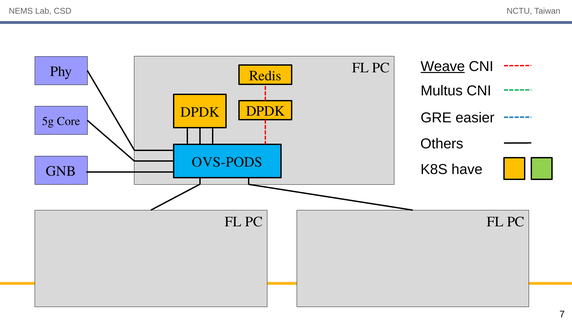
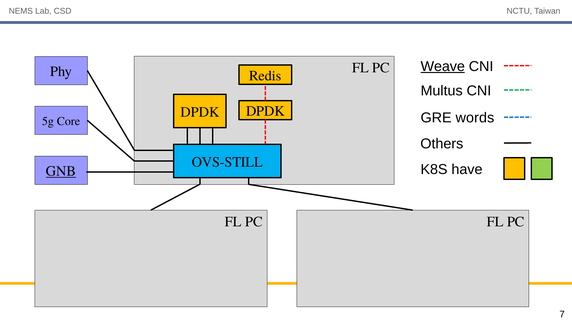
easier: easier -> words
OVS-PODS: OVS-PODS -> OVS-STILL
GNB underline: none -> present
